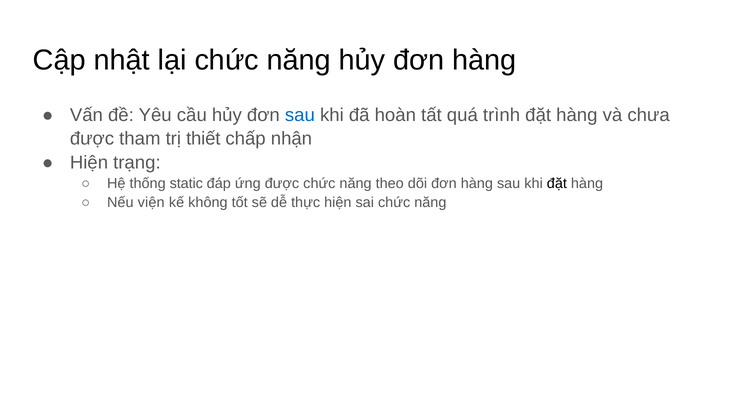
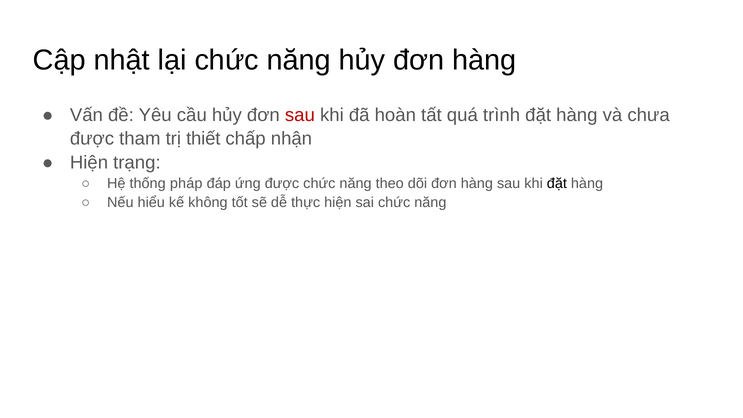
sau at (300, 115) colour: blue -> red
static: static -> pháp
viện: viện -> hiểu
